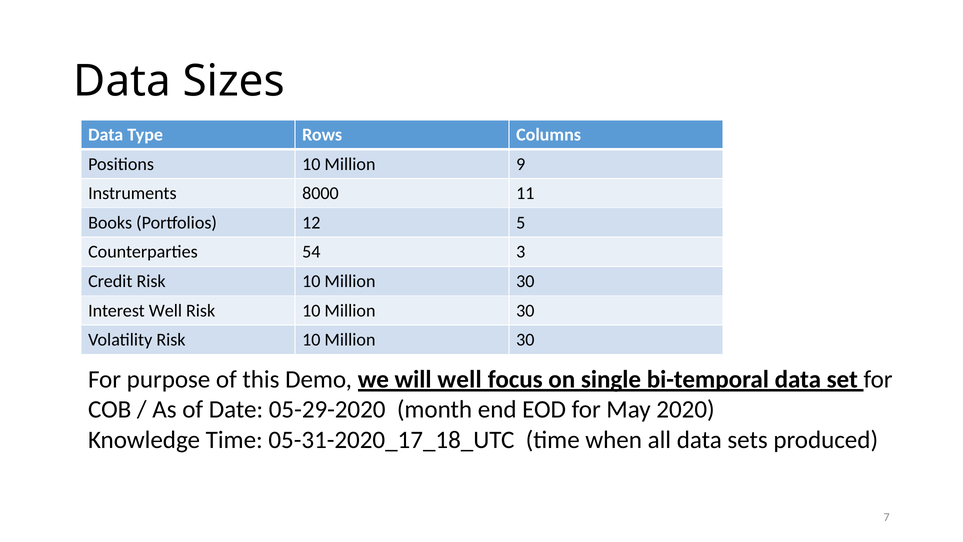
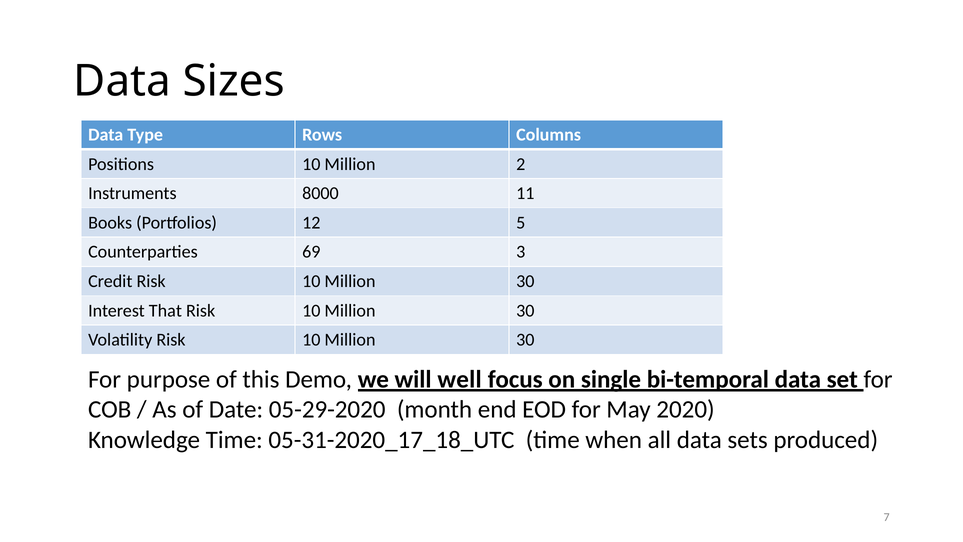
9: 9 -> 2
54: 54 -> 69
Interest Well: Well -> That
